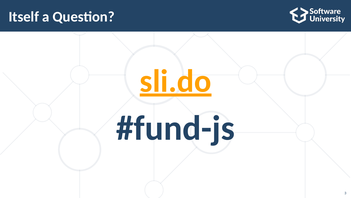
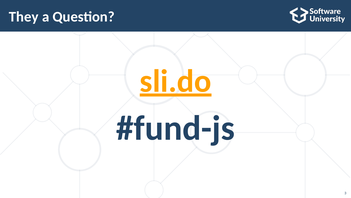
Itself: Itself -> They
